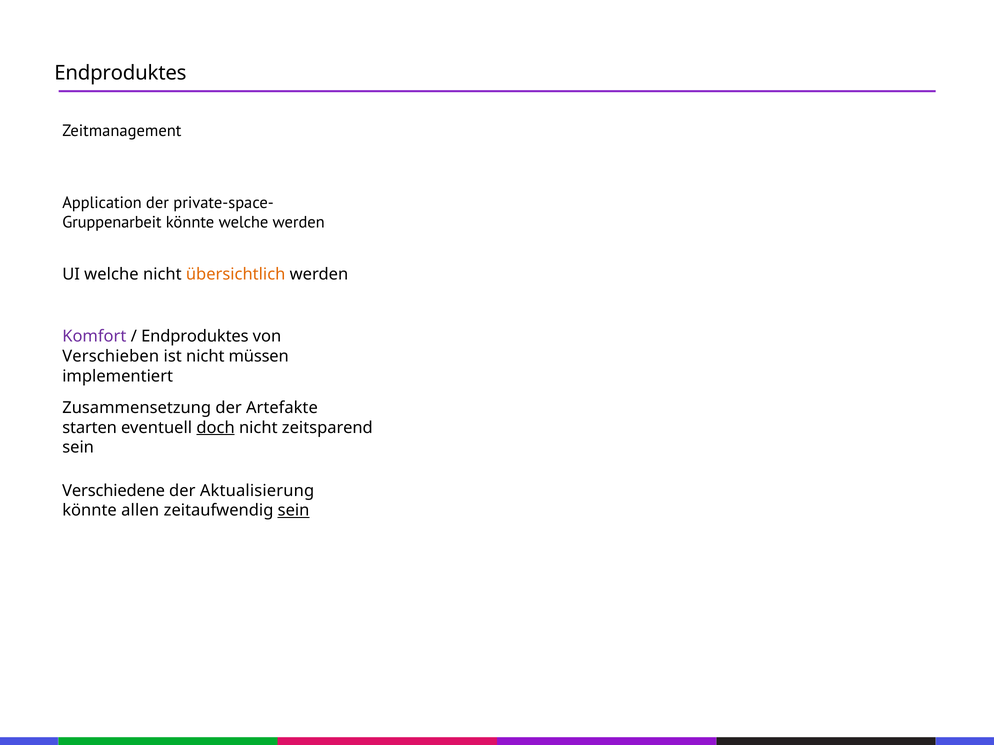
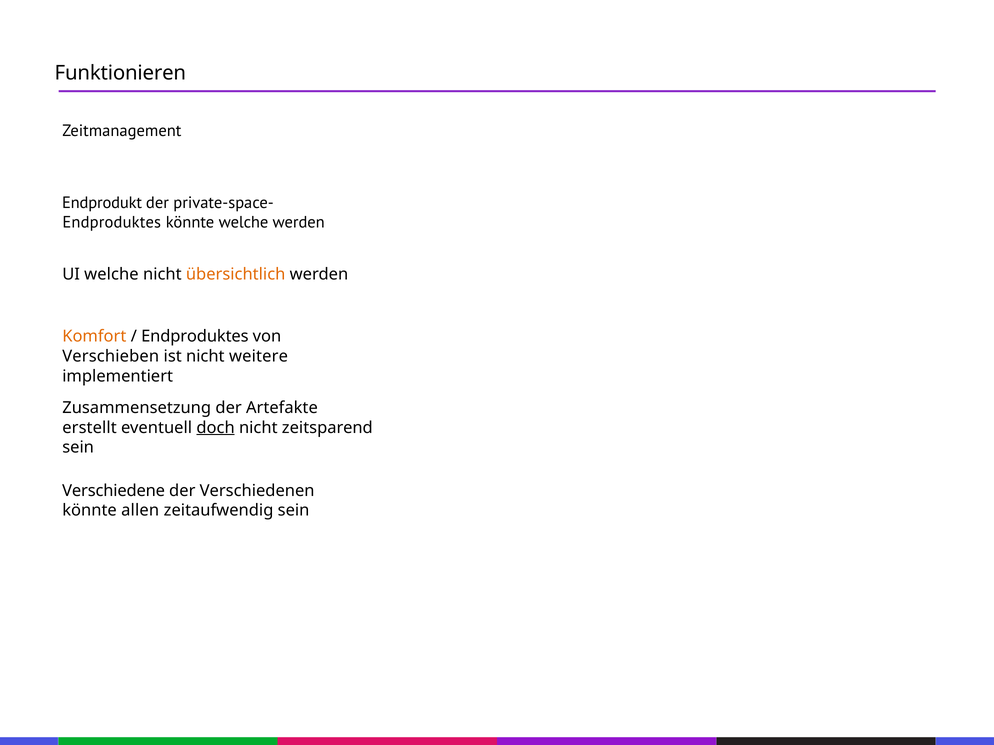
Endproduktes at (120, 73): Endproduktes -> Funktionieren
Application: Application -> Endprodukt
Gruppenarbeit at (112, 223): Gruppenarbeit -> Endproduktes
Komfort colour: purple -> orange
müssen: müssen -> weitere
starten: starten -> erstellt
Aktualisierung: Aktualisierung -> Verschiedenen
sein at (294, 511) underline: present -> none
